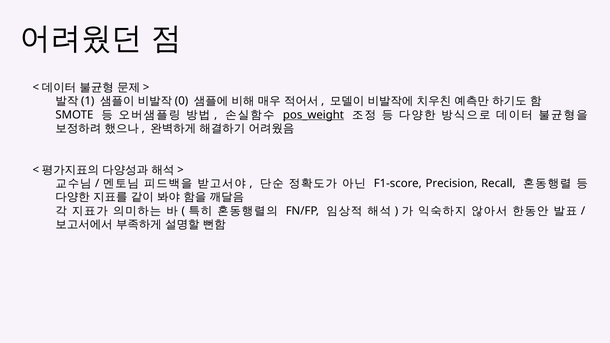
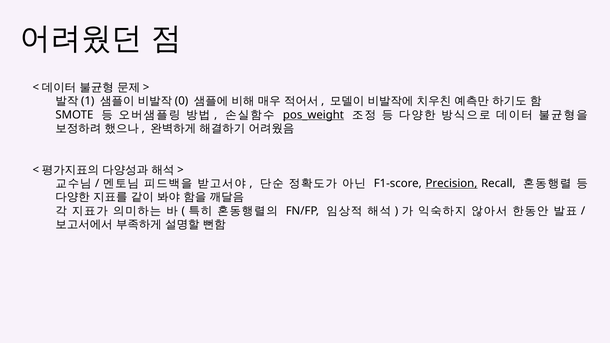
Precision underline: none -> present
